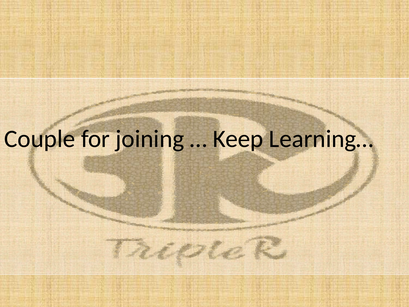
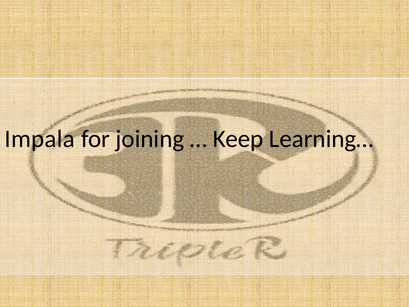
Couple: Couple -> Impala
